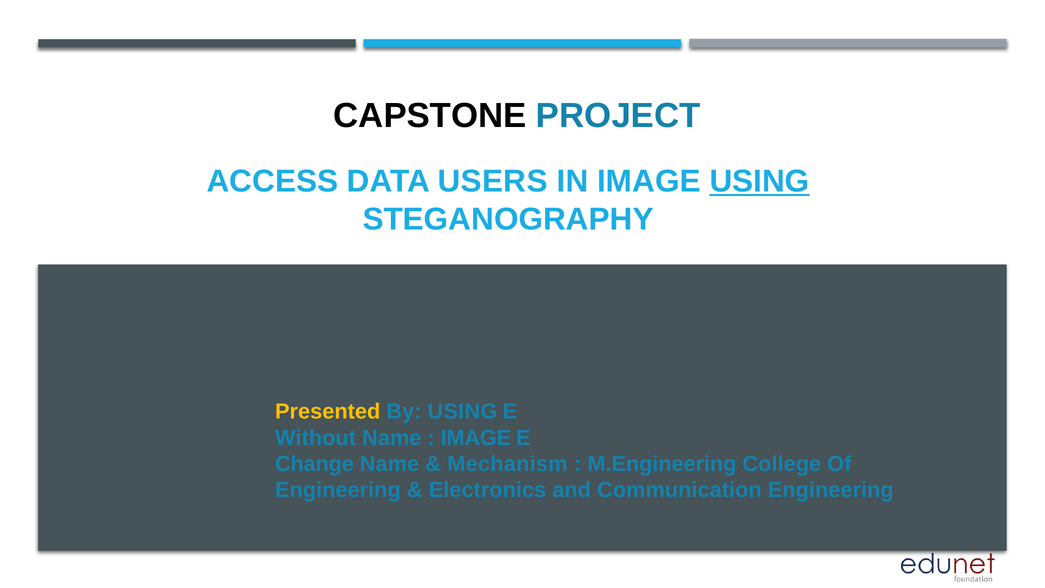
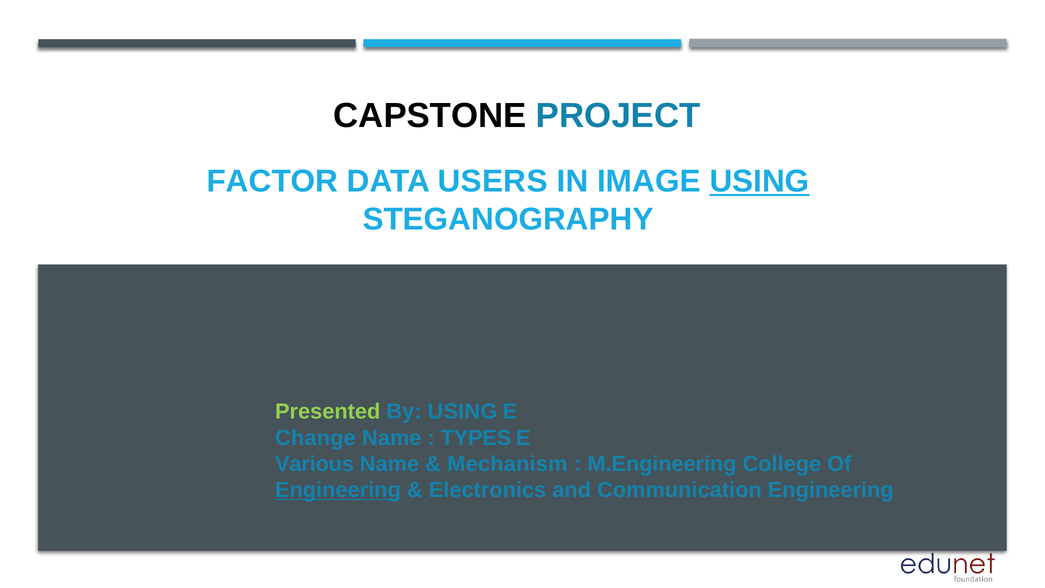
ACCESS: ACCESS -> FACTOR
Presented colour: yellow -> light green
Without: Without -> Change
IMAGE at (476, 438): IMAGE -> TYPES
Change: Change -> Various
Engineering at (338, 490) underline: none -> present
